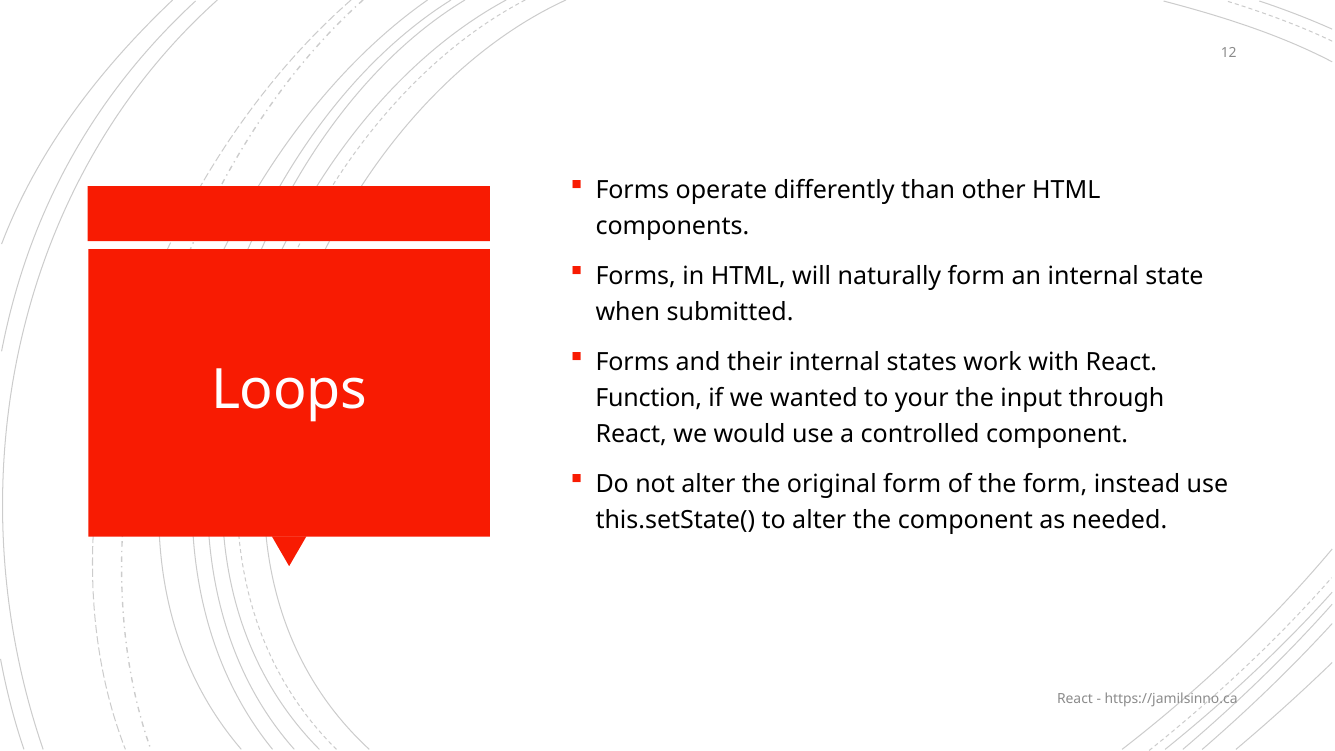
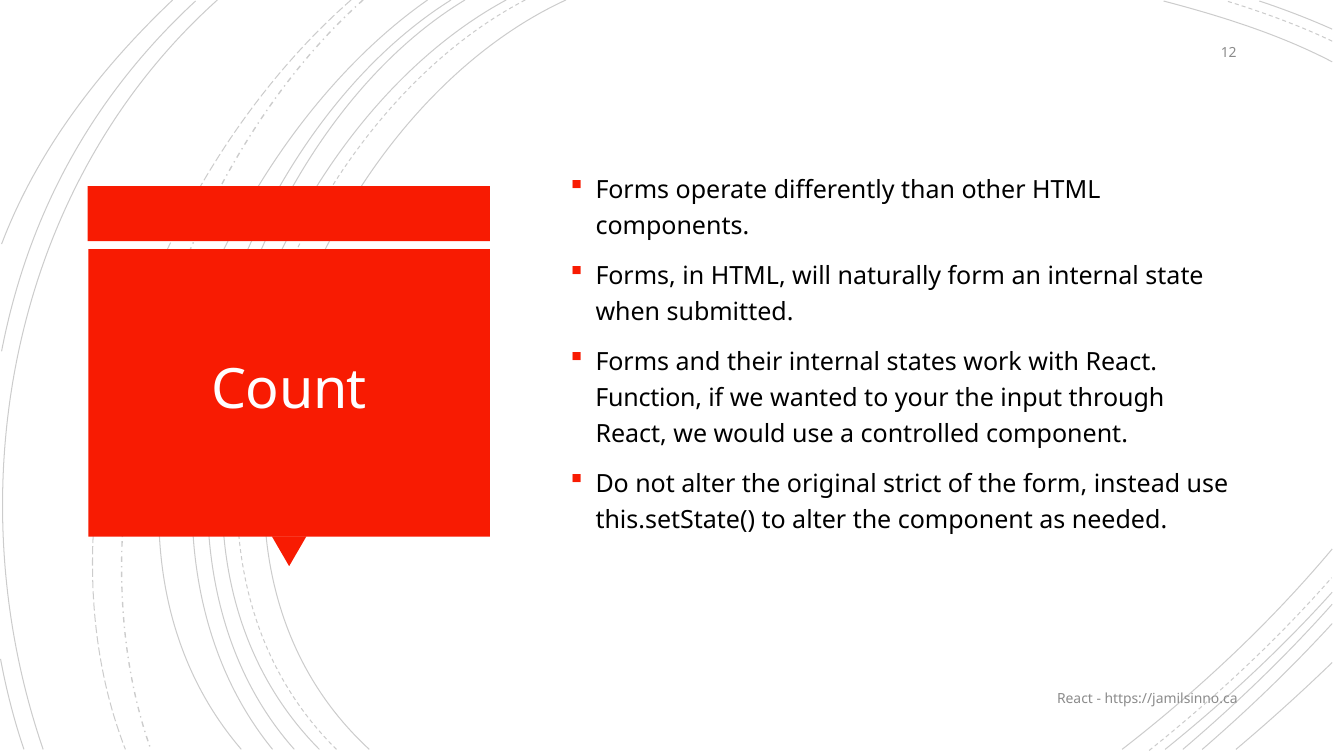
Loops: Loops -> Count
original form: form -> strict
